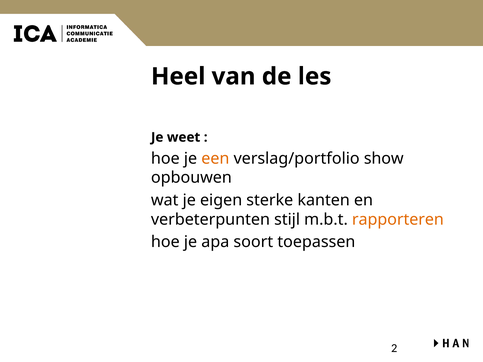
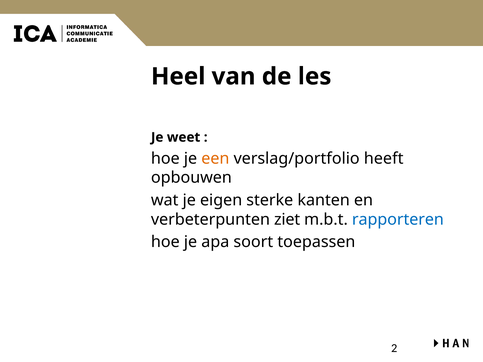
show: show -> heeft
stijl: stijl -> ziet
rapporteren colour: orange -> blue
